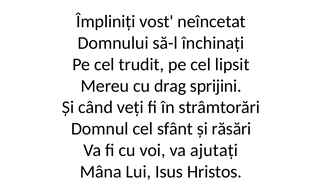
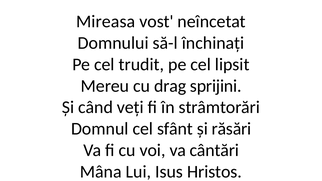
Împliniți: Împliniți -> Mireasa
ajutați: ajutați -> cântări
